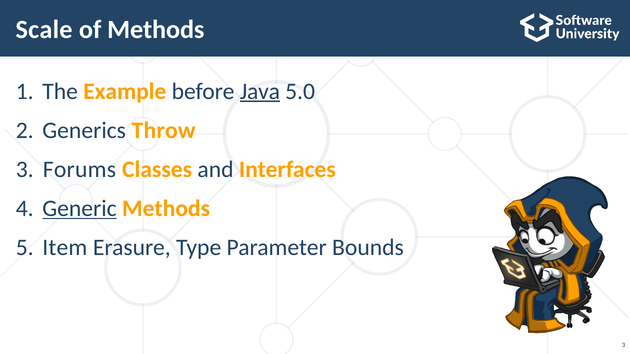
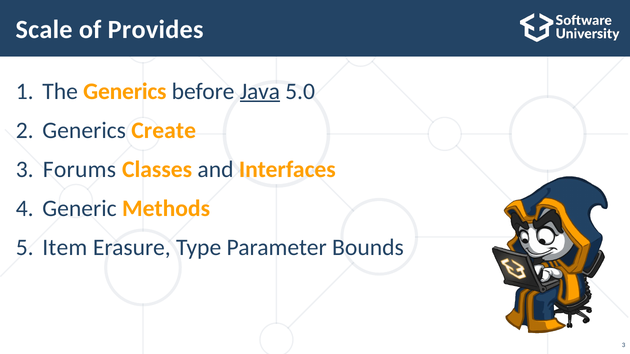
of Methods: Methods -> Provides
The Example: Example -> Generics
Throw: Throw -> Create
Generic underline: present -> none
